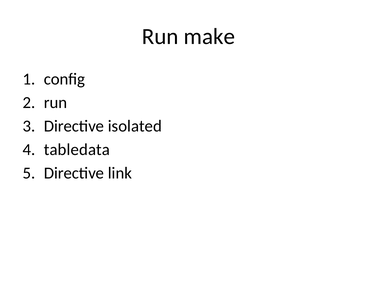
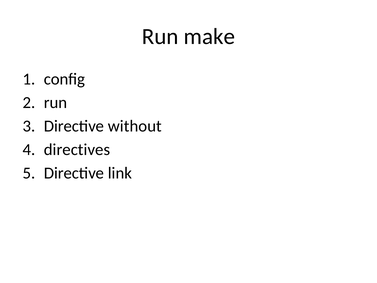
isolated: isolated -> without
tabledata: tabledata -> directives
